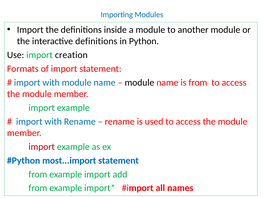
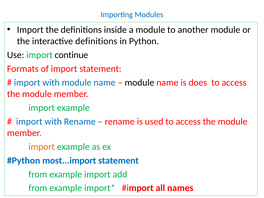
creation: creation -> continue
is from: from -> does
import at (42, 147) colour: red -> orange
